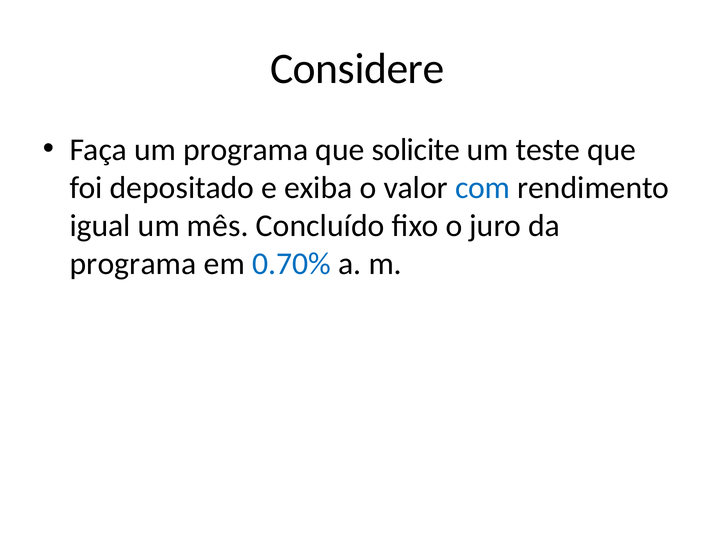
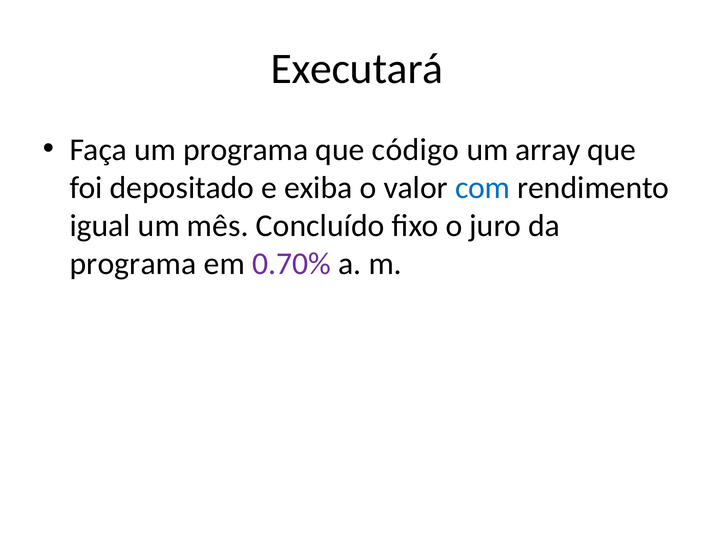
Considere: Considere -> Executará
solicite: solicite -> código
teste: teste -> array
0.70% colour: blue -> purple
